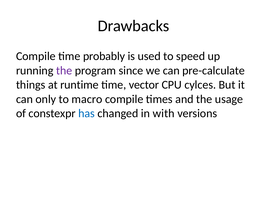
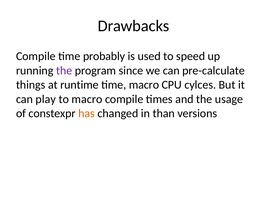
time vector: vector -> macro
only: only -> play
has colour: blue -> orange
with: with -> than
